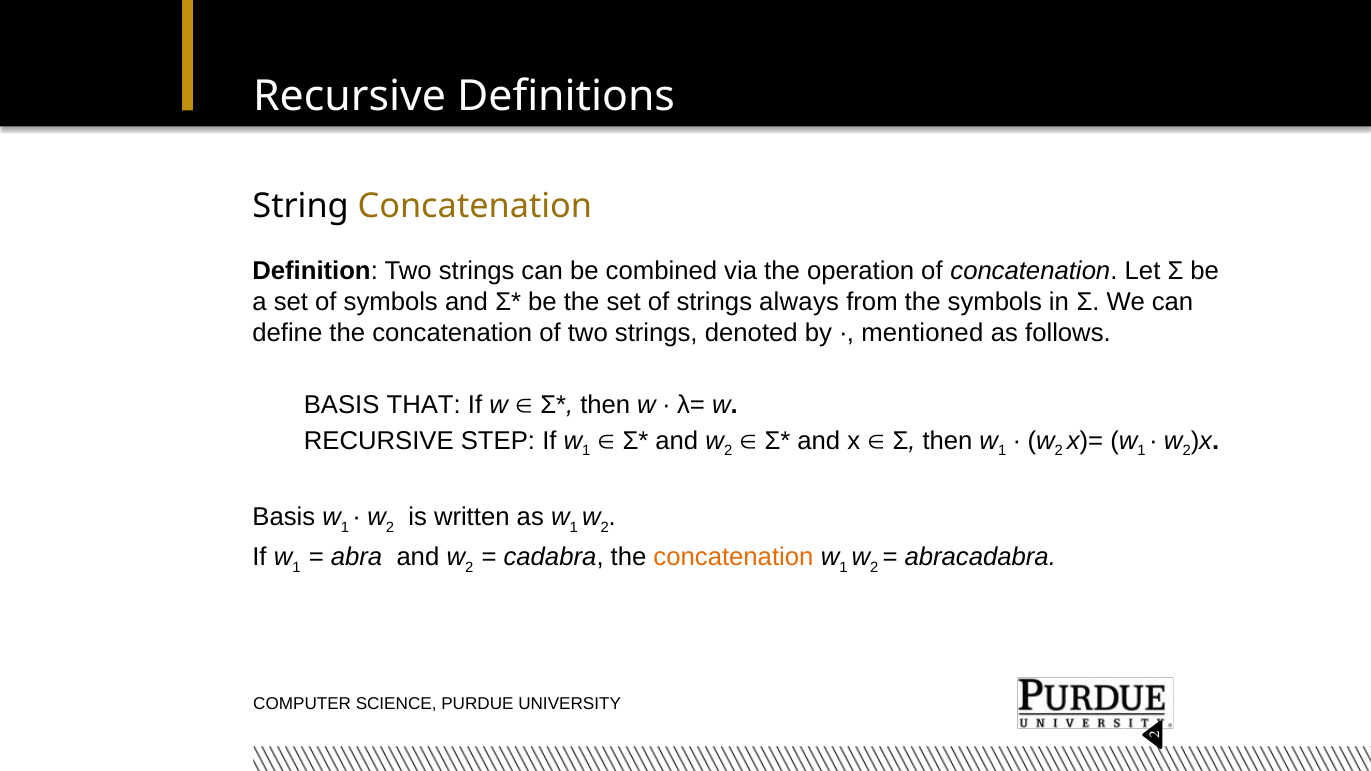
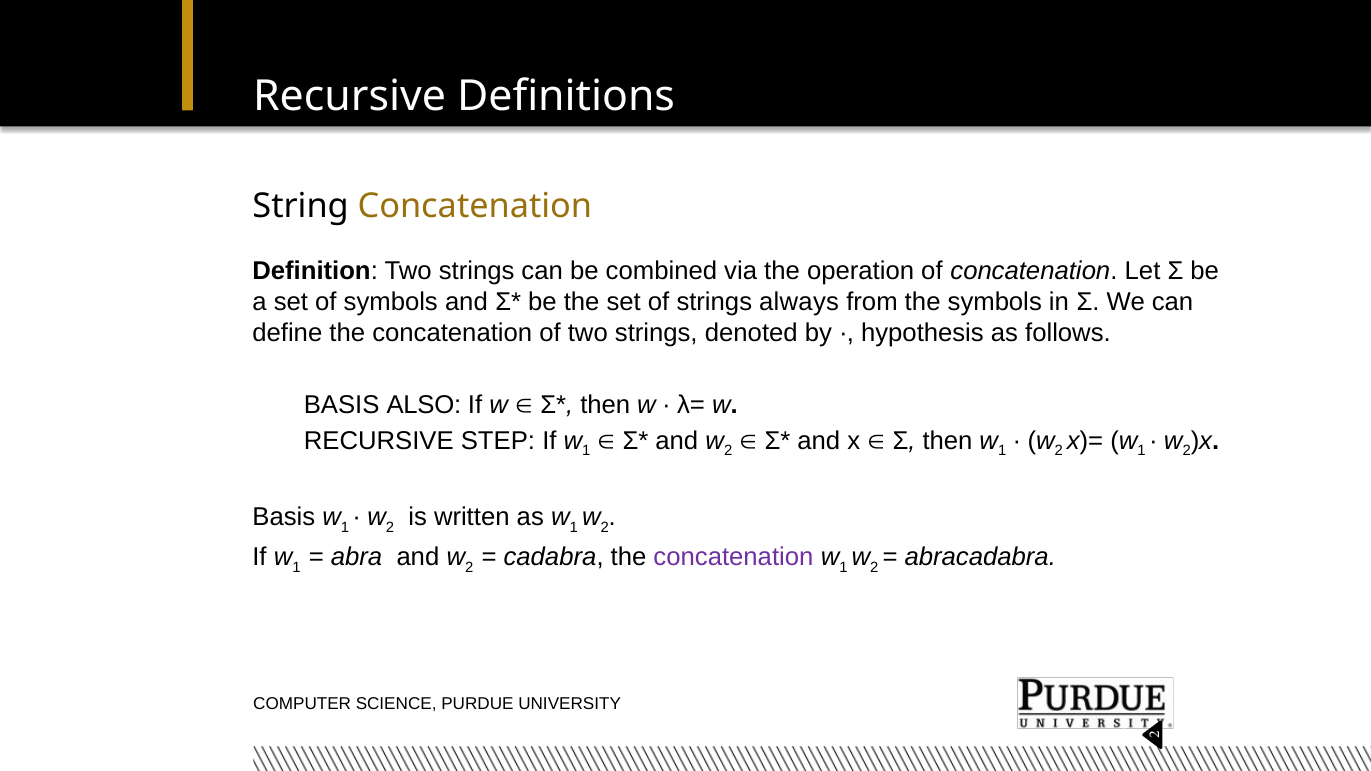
mentioned: mentioned -> hypothesis
THAT: THAT -> ALSO
concatenation at (733, 558) colour: orange -> purple
